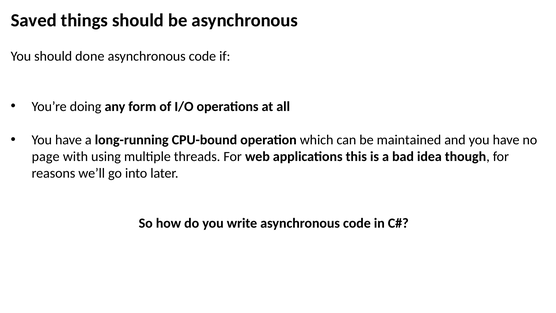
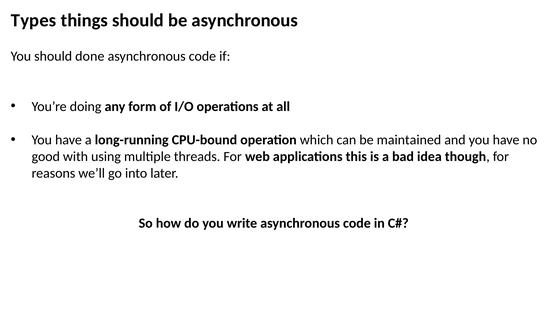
Saved: Saved -> Types
page: page -> good
